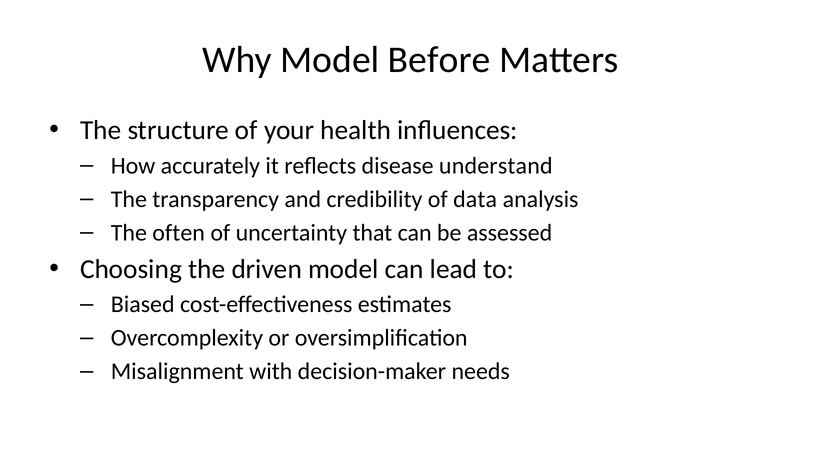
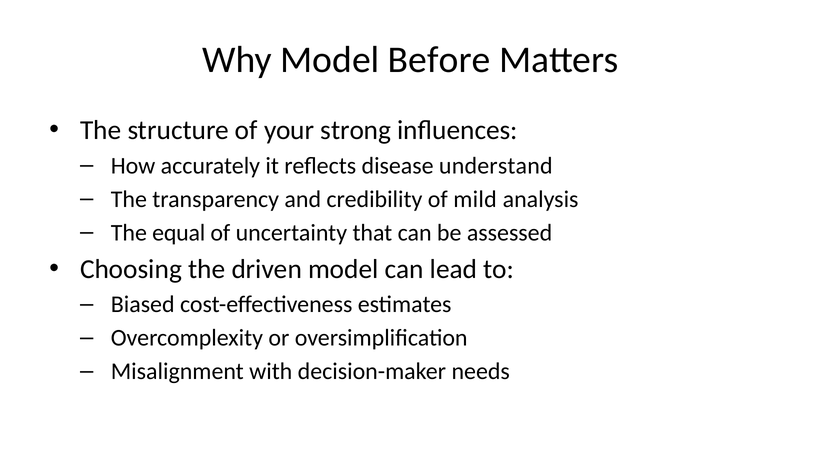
health: health -> strong
data: data -> mild
often: often -> equal
